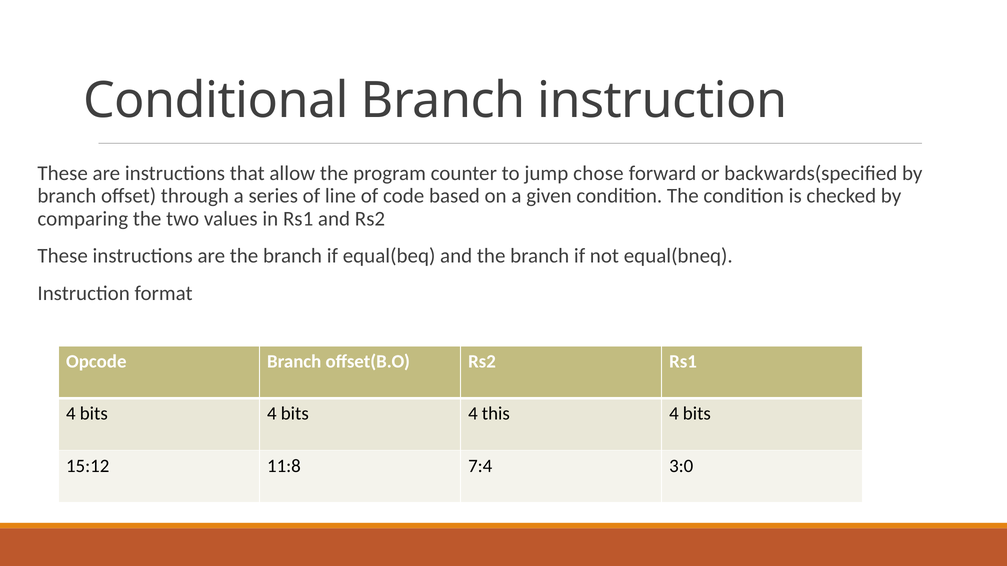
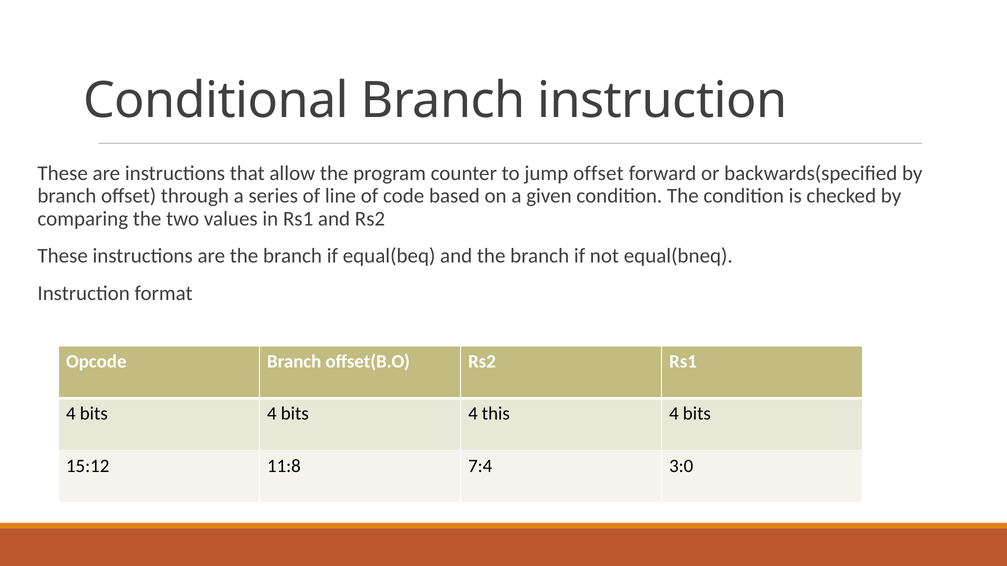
jump chose: chose -> offset
